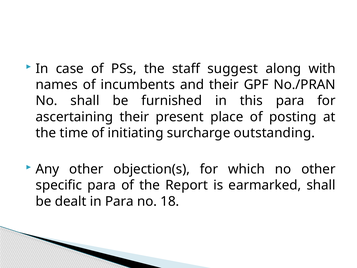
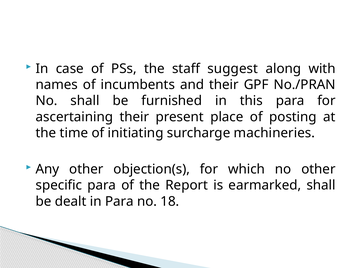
outstanding: outstanding -> machineries
